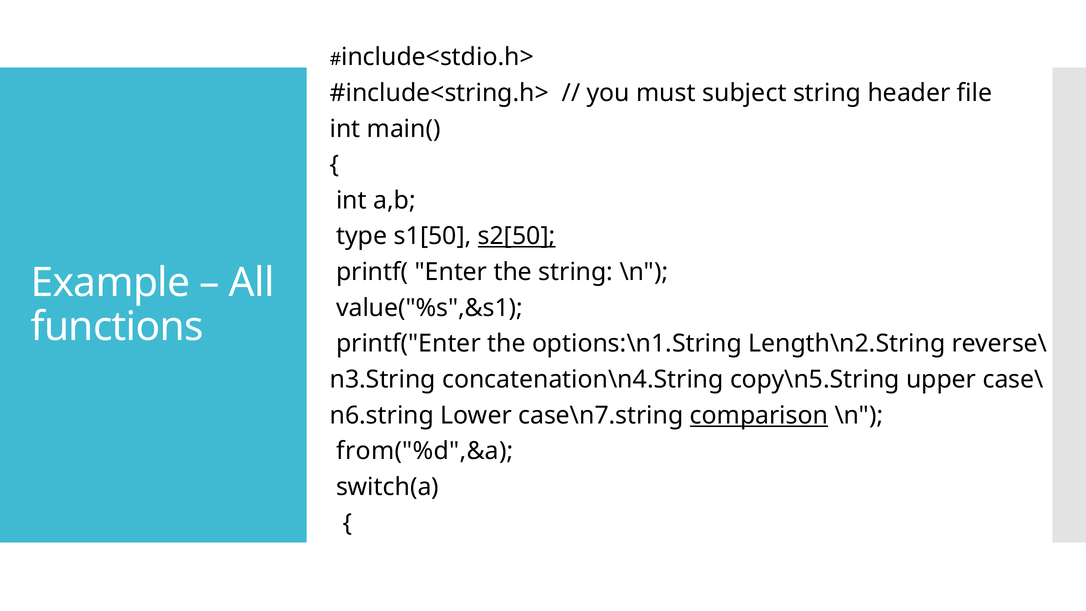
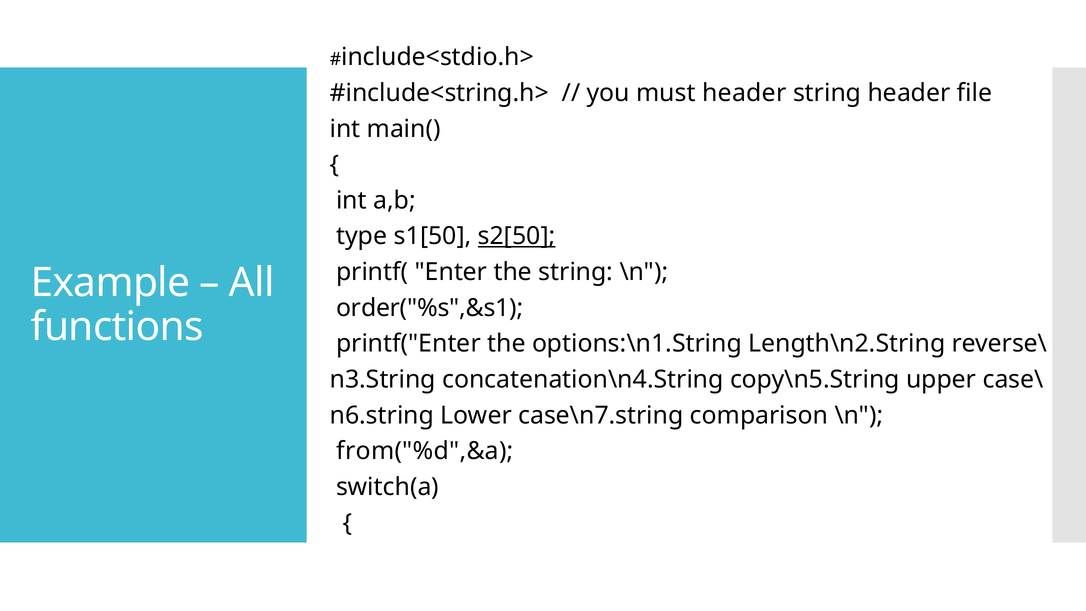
must subject: subject -> header
value("%s",&s1: value("%s",&s1 -> order("%s",&s1
comparison underline: present -> none
